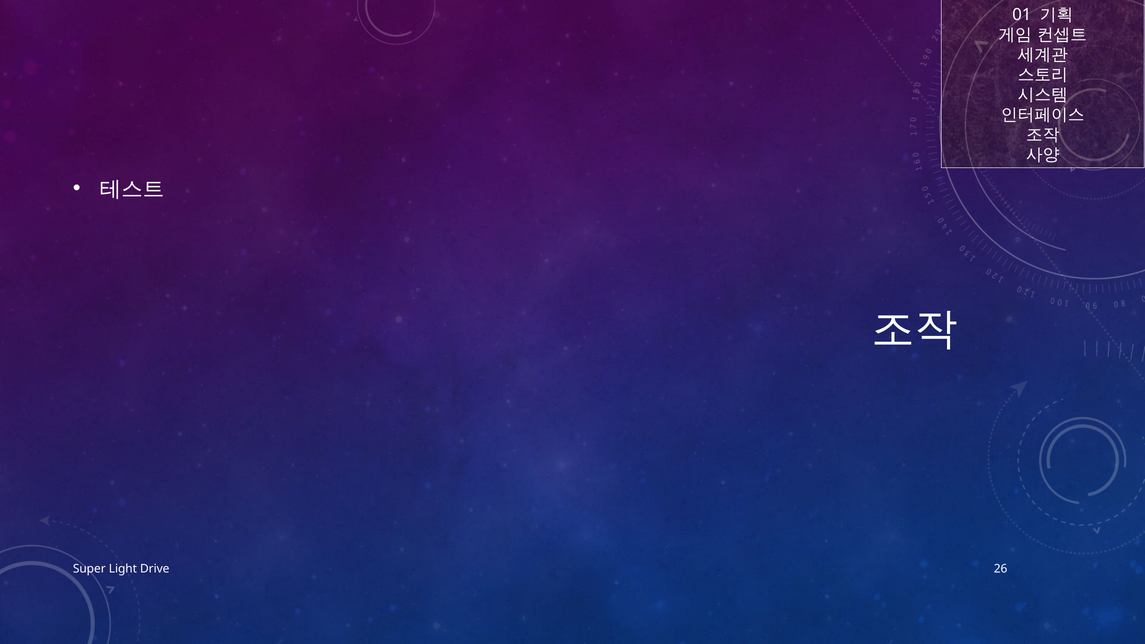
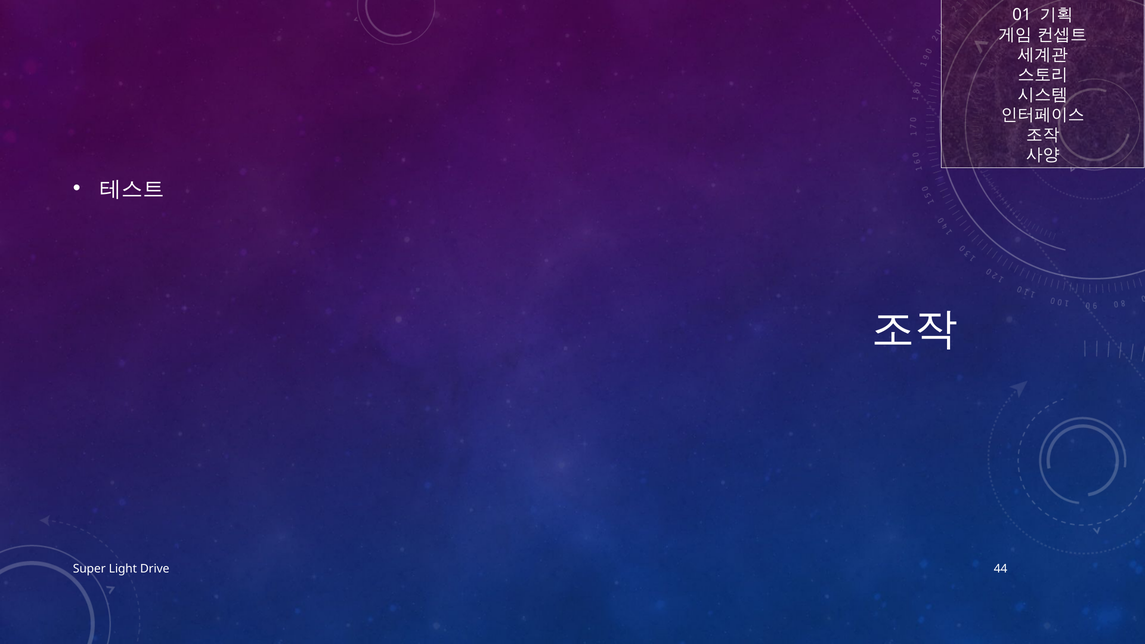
26: 26 -> 44
